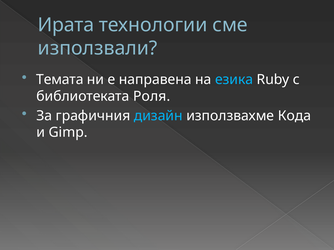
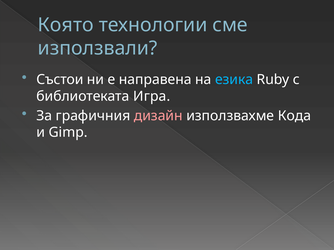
Ирата: Ирата -> Която
Темата: Темата -> Състои
Роля: Роля -> Игра
дизайн colour: light blue -> pink
